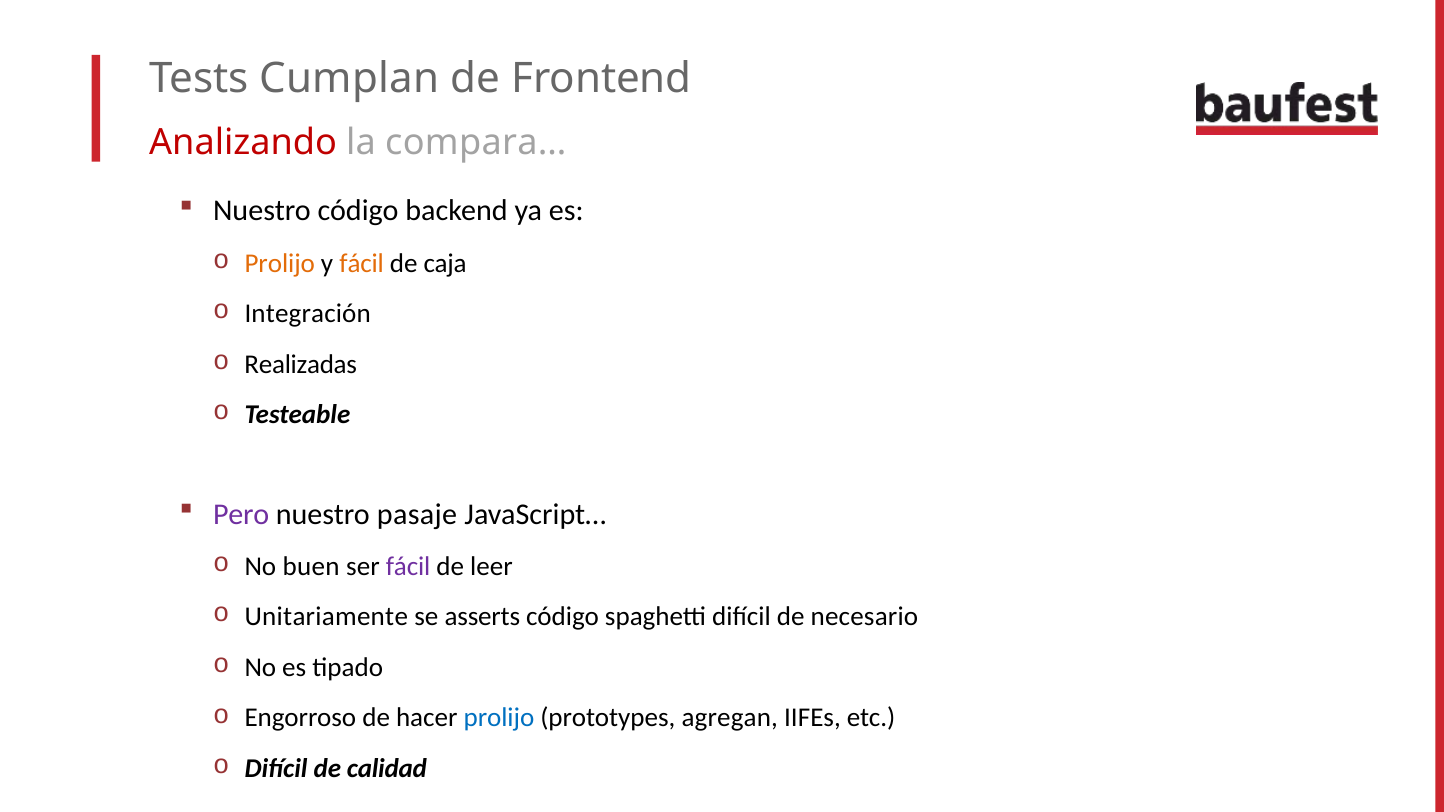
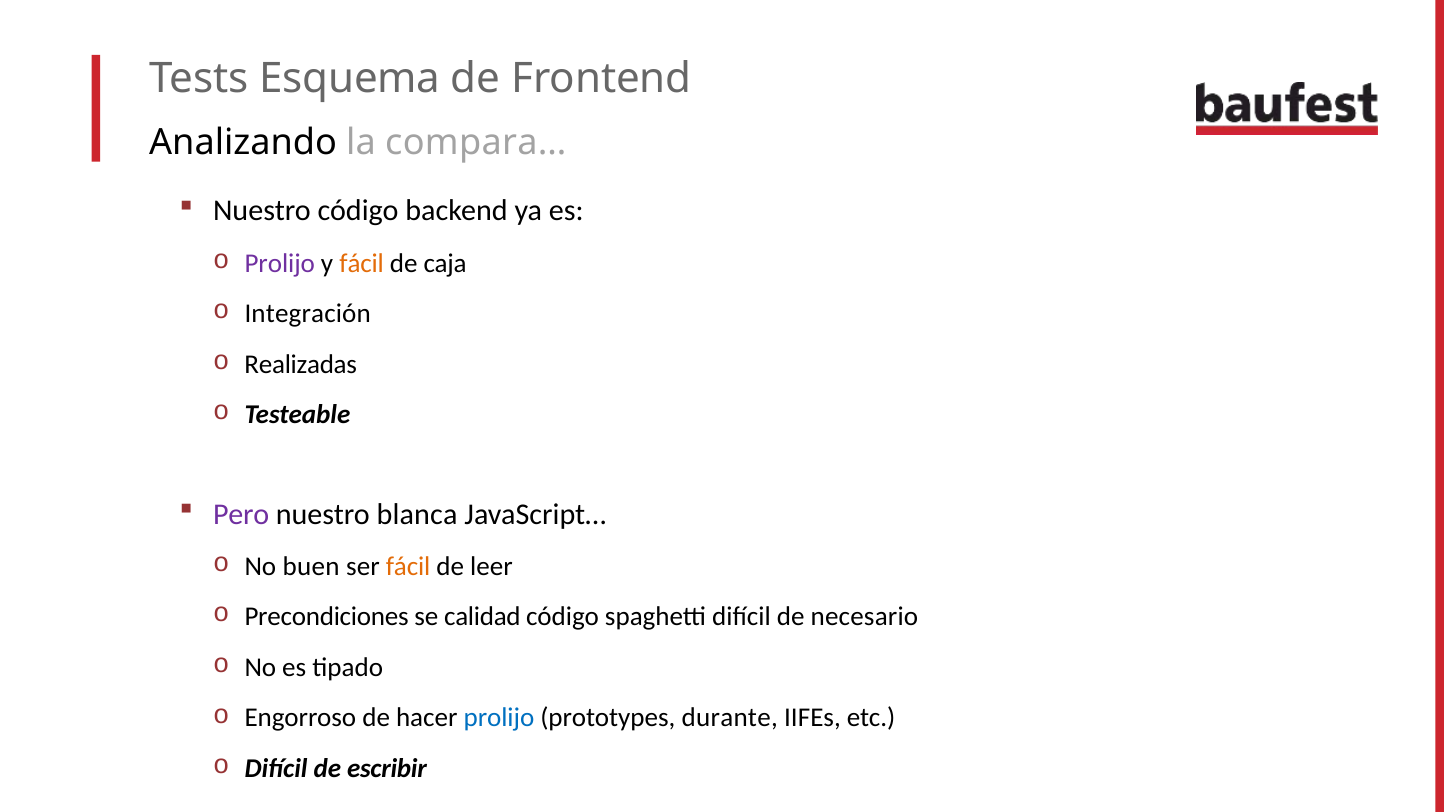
Cumplan: Cumplan -> Esquema
Analizando colour: red -> black
Prolijo at (280, 263) colour: orange -> purple
pasaje: pasaje -> blanca
fácil at (408, 566) colour: purple -> orange
Unitariamente: Unitariamente -> Precondiciones
asserts: asserts -> calidad
agregan: agregan -> durante
calidad: calidad -> escribir
